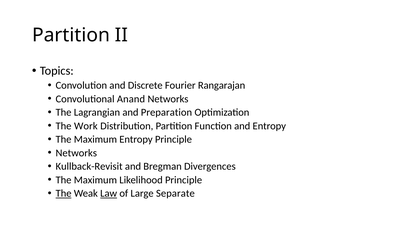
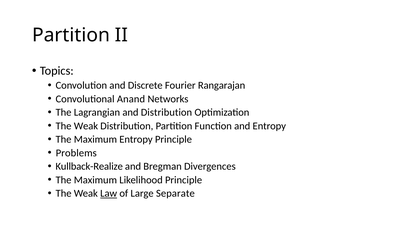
and Preparation: Preparation -> Distribution
Work at (86, 126): Work -> Weak
Networks at (76, 153): Networks -> Problems
Kullback-Revisit: Kullback-Revisit -> Kullback-Realize
The at (64, 194) underline: present -> none
